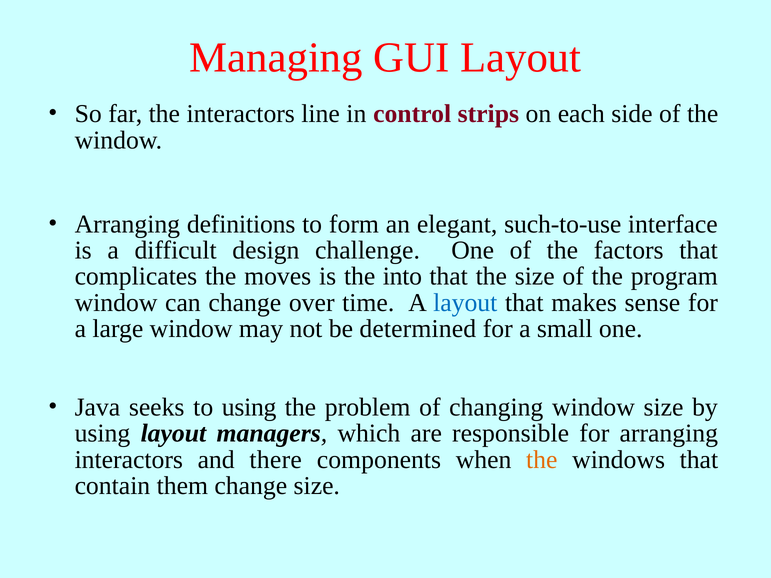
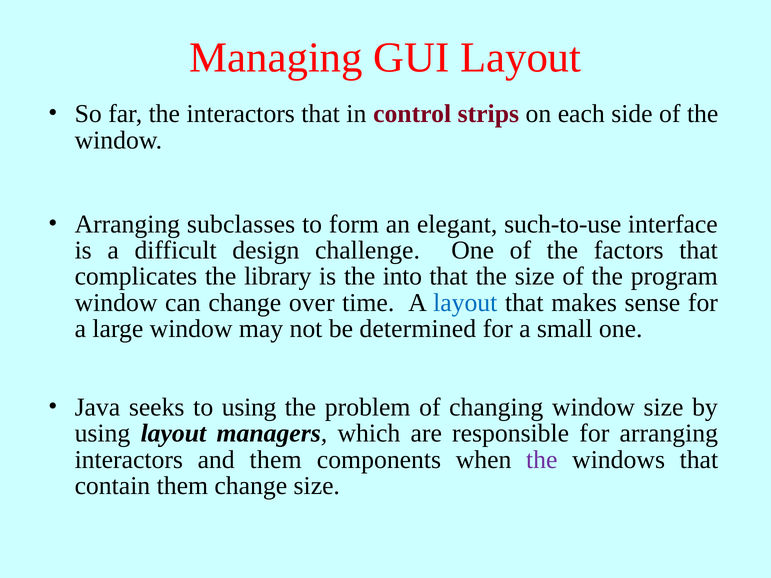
interactors line: line -> that
definitions: definitions -> subclasses
moves: moves -> library
and there: there -> them
the at (542, 460) colour: orange -> purple
